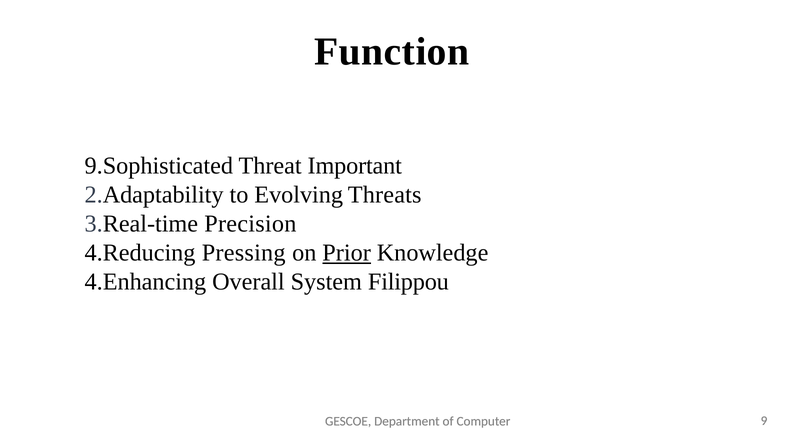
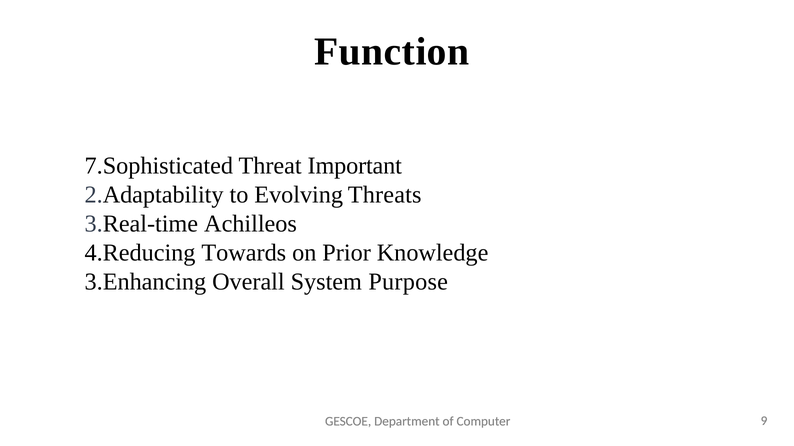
9.Sophisticated: 9.Sophisticated -> 7.Sophisticated
Precision: Precision -> Achilleos
Pressing: Pressing -> Towards
Prior underline: present -> none
4.Enhancing: 4.Enhancing -> 3.Enhancing
Filippou: Filippou -> Purpose
